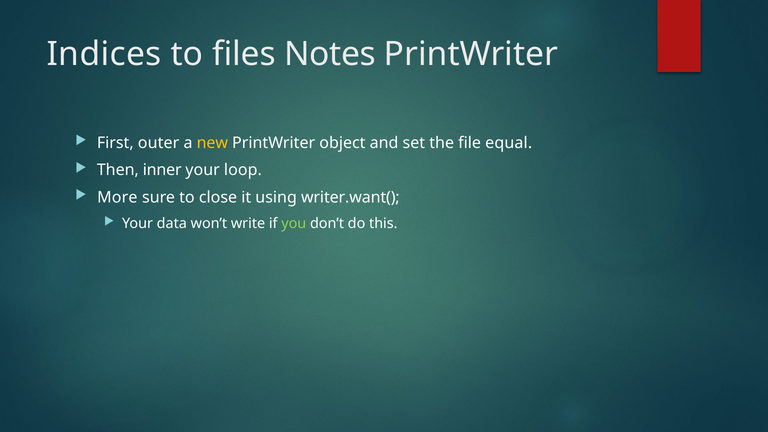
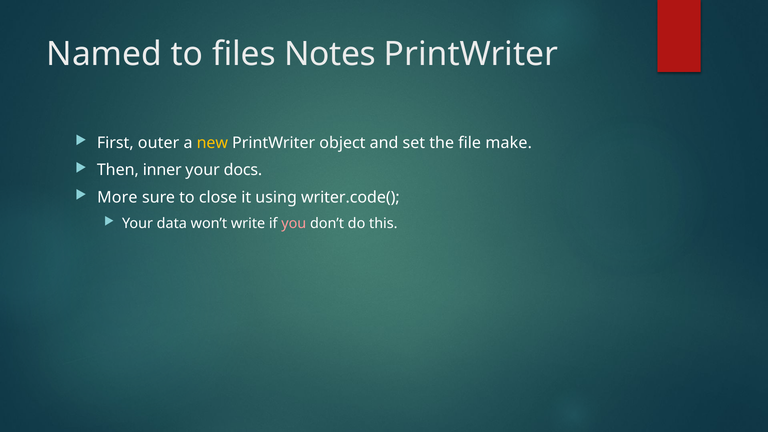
Indices: Indices -> Named
equal: equal -> make
loop: loop -> docs
writer.want(: writer.want( -> writer.code(
you colour: light green -> pink
